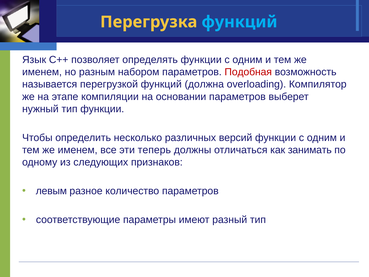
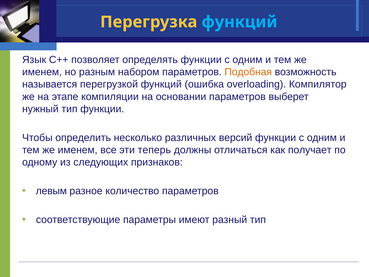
Подобная colour: red -> orange
должна: должна -> ошибка
занимать: занимать -> получает
